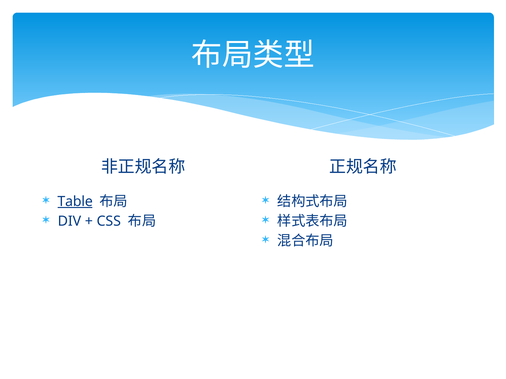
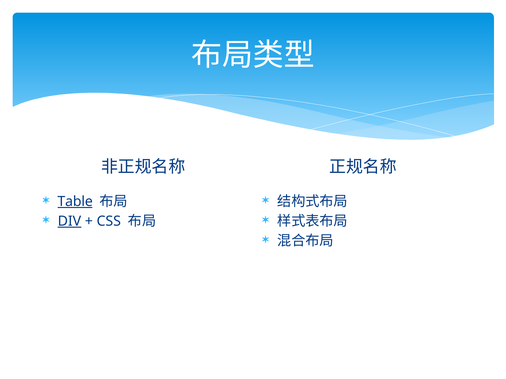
DIV underline: none -> present
